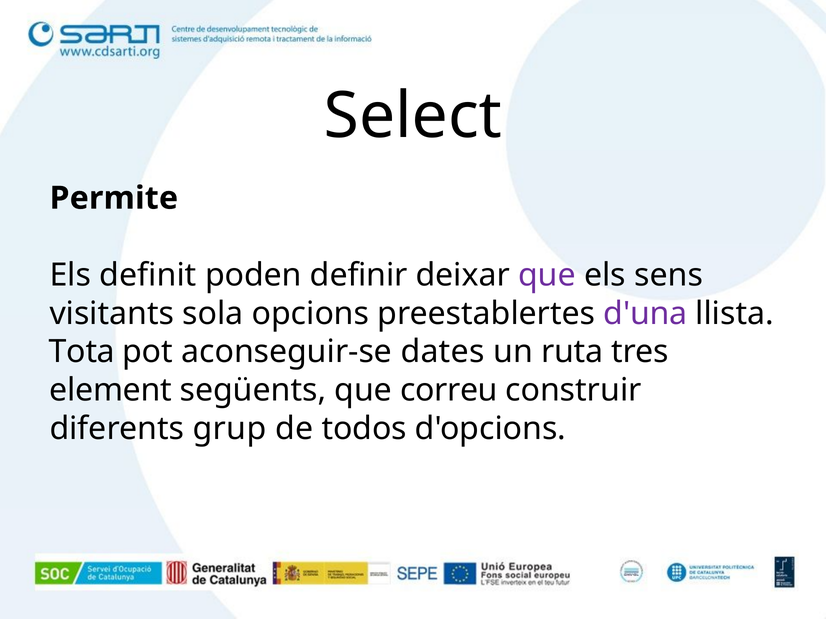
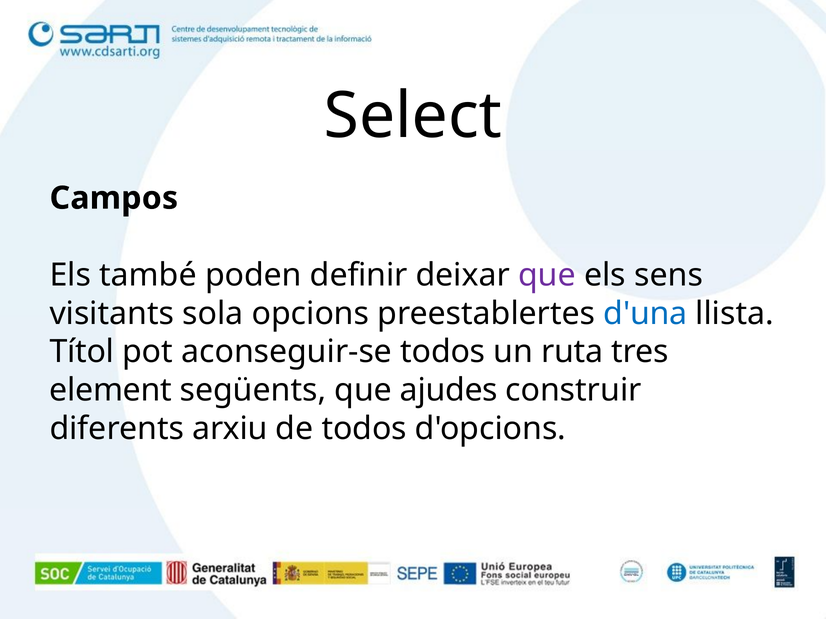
Permite: Permite -> Campos
definit: definit -> també
d'una colour: purple -> blue
Tota: Tota -> Títol
aconseguir-se dates: dates -> todos
correu: correu -> ajudes
grup: grup -> arxiu
